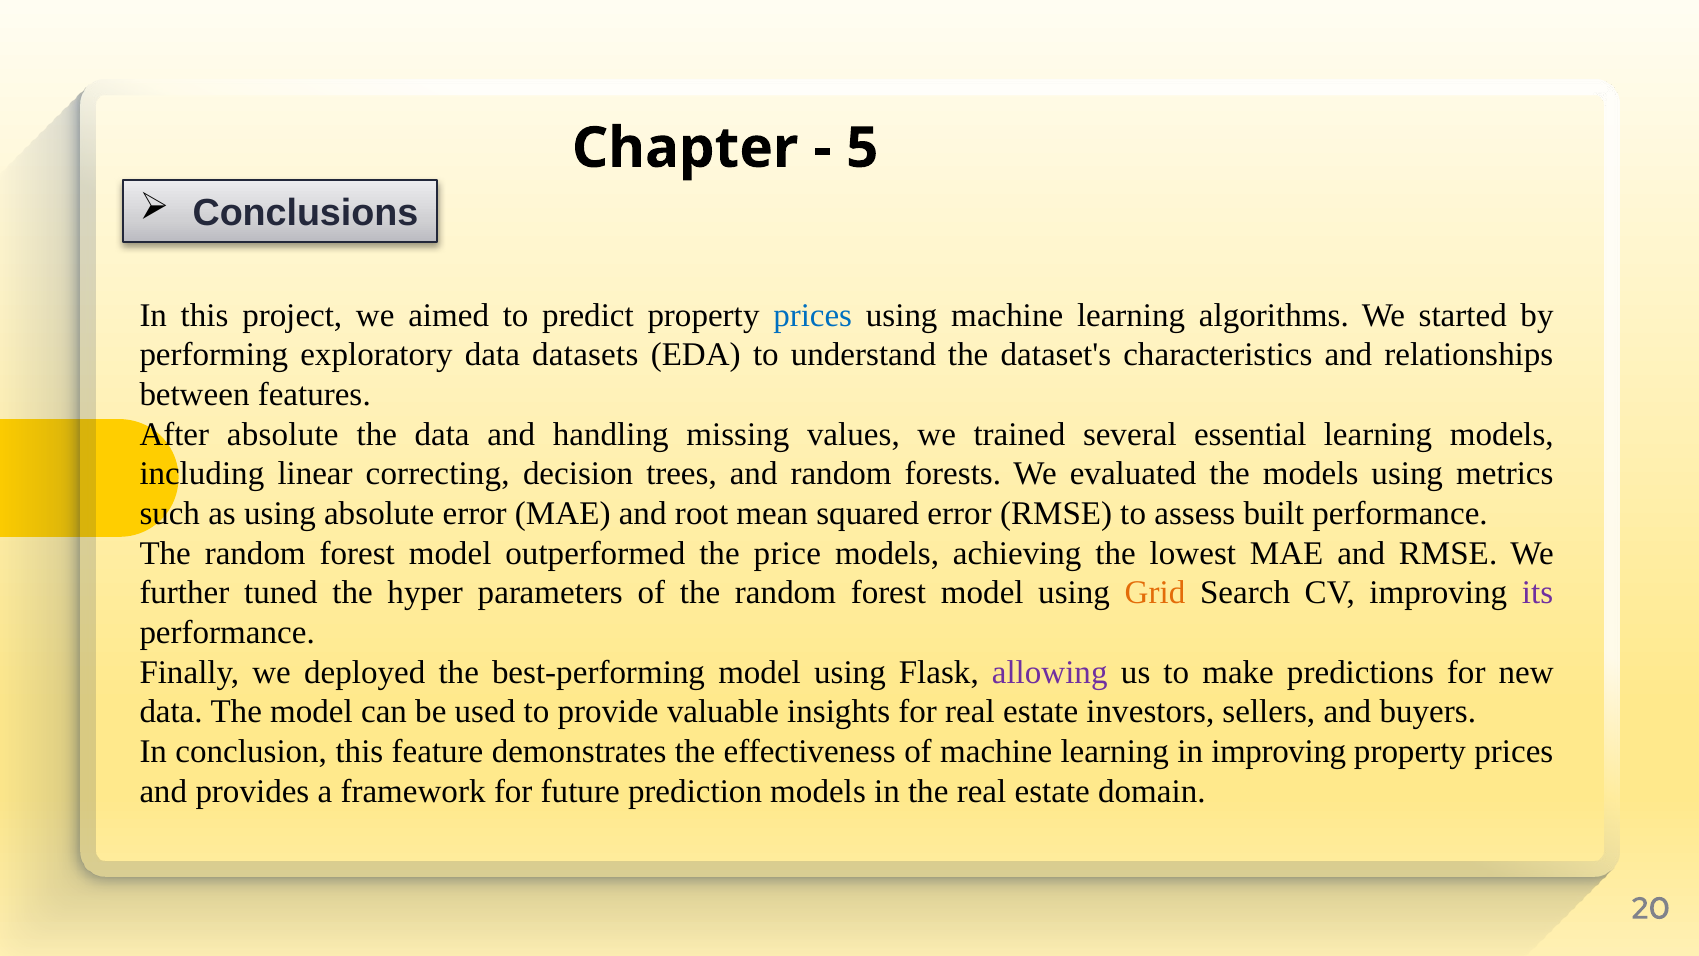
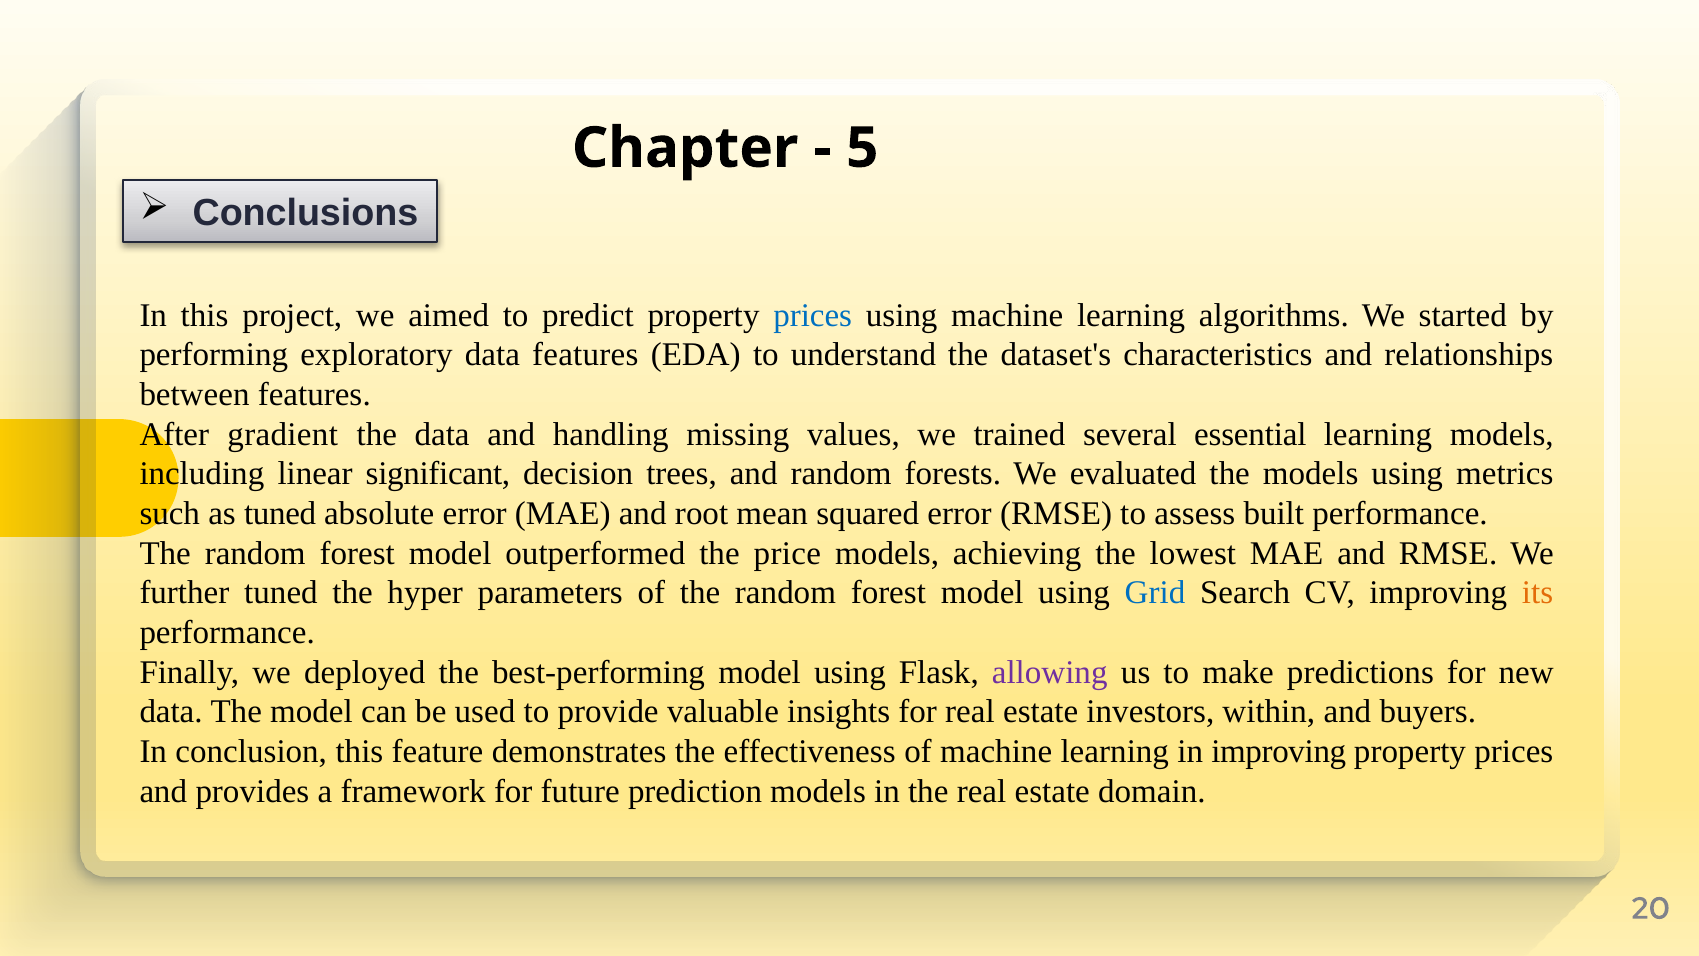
data datasets: datasets -> features
After absolute: absolute -> gradient
correcting: correcting -> significant
as using: using -> tuned
Grid colour: orange -> blue
its colour: purple -> orange
sellers: sellers -> within
